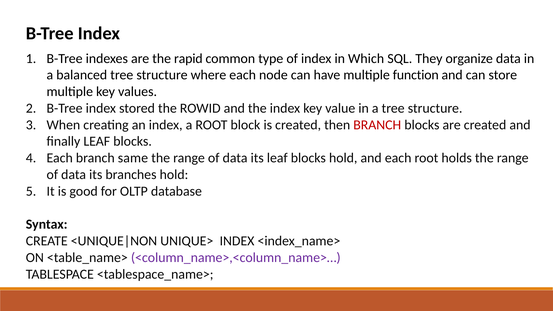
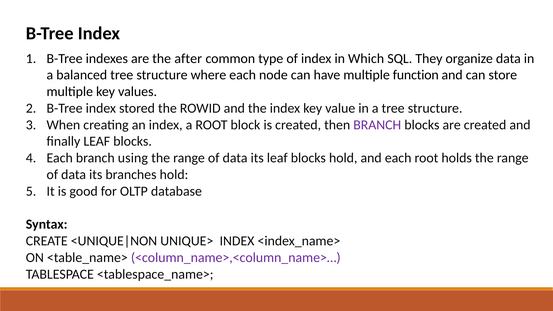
rapid: rapid -> after
BRANCH at (377, 125) colour: red -> purple
same: same -> using
